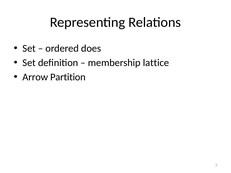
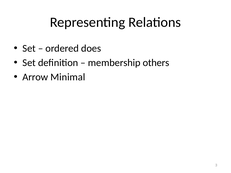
lattice: lattice -> others
Partition: Partition -> Minimal
